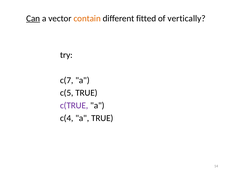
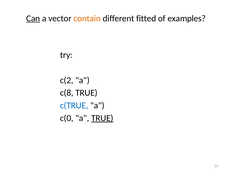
vertically: vertically -> examples
c(7: c(7 -> c(2
c(5: c(5 -> c(8
c(TRUE colour: purple -> blue
c(4: c(4 -> c(0
TRUE at (102, 118) underline: none -> present
